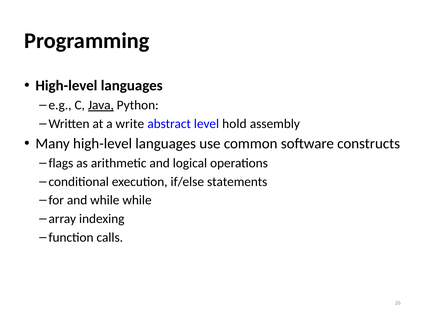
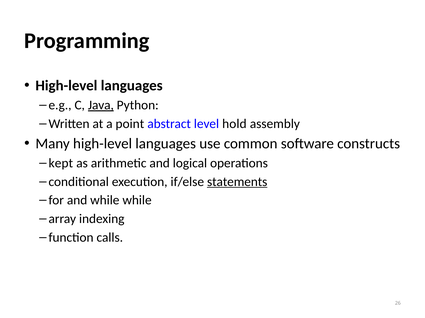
write: write -> point
flags: flags -> kept
statements underline: none -> present
